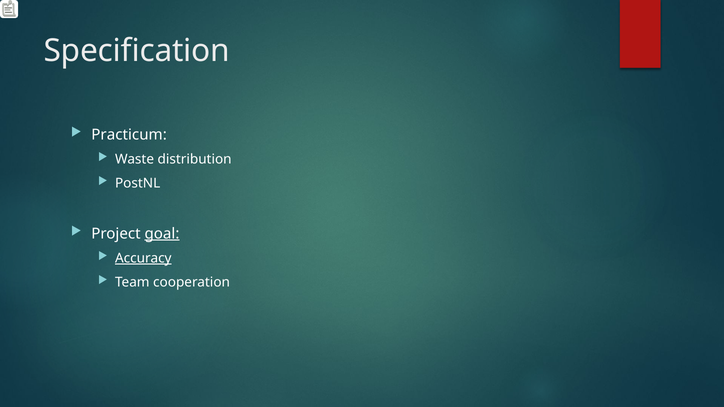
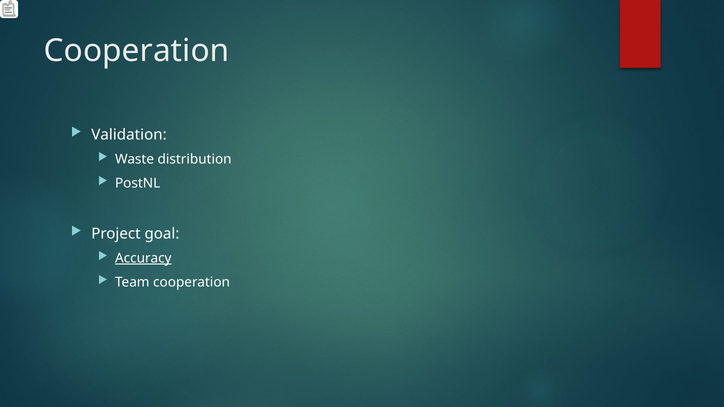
Specification at (137, 51): Specification -> Cooperation
Practicum: Practicum -> Validation
goal underline: present -> none
